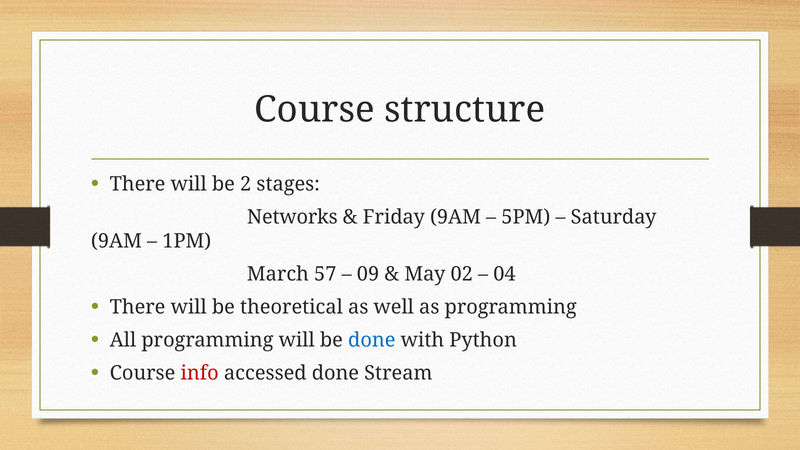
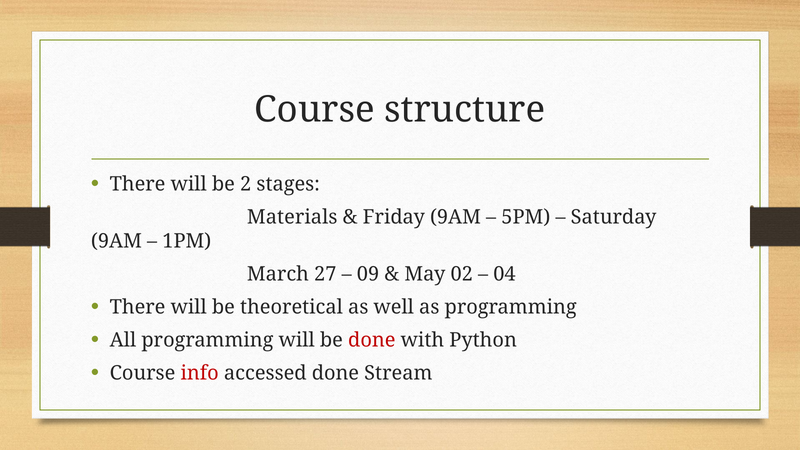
Networks: Networks -> Materials
57: 57 -> 27
done at (372, 340) colour: blue -> red
